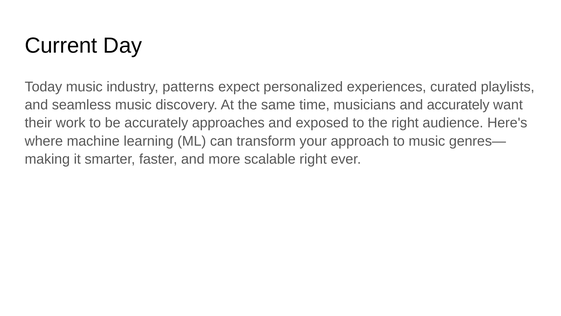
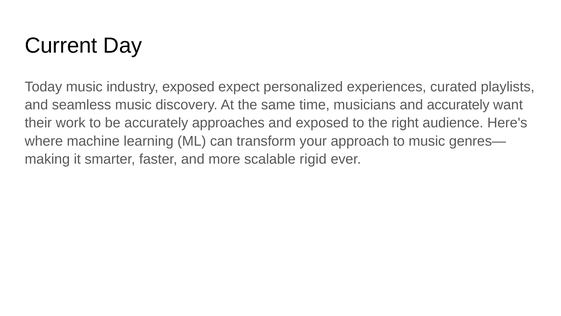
industry patterns: patterns -> exposed
scalable right: right -> rigid
